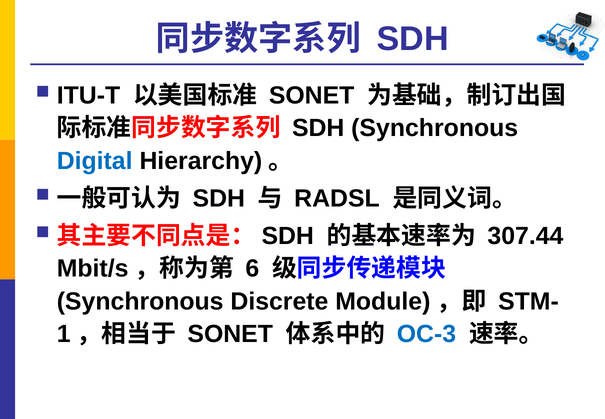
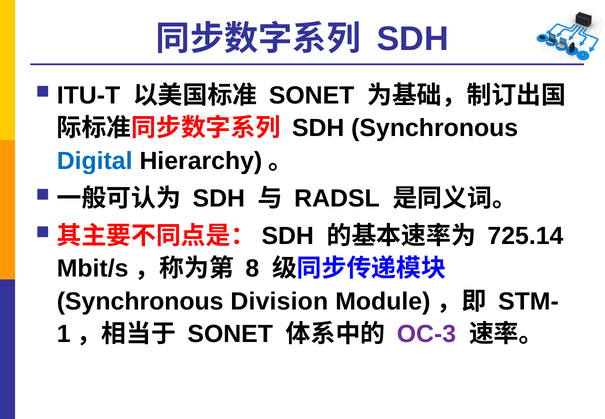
307.44: 307.44 -> 725.14
6: 6 -> 8
Discrete: Discrete -> Division
OC-3 colour: blue -> purple
